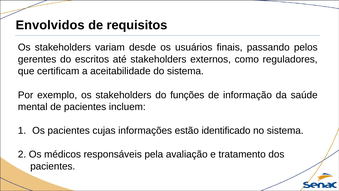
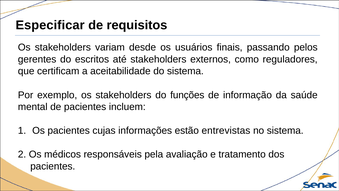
Envolvidos: Envolvidos -> Especificar
identificado: identificado -> entrevistas
